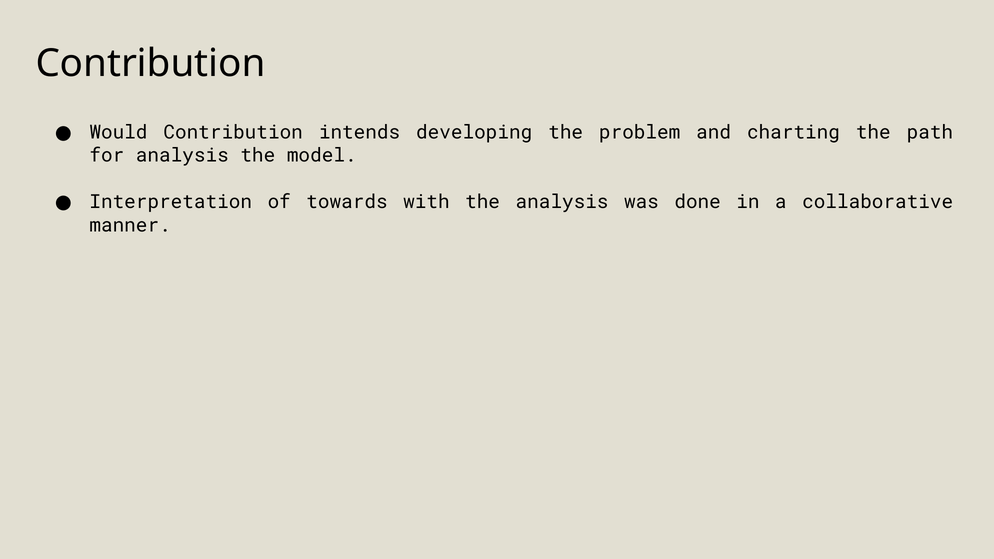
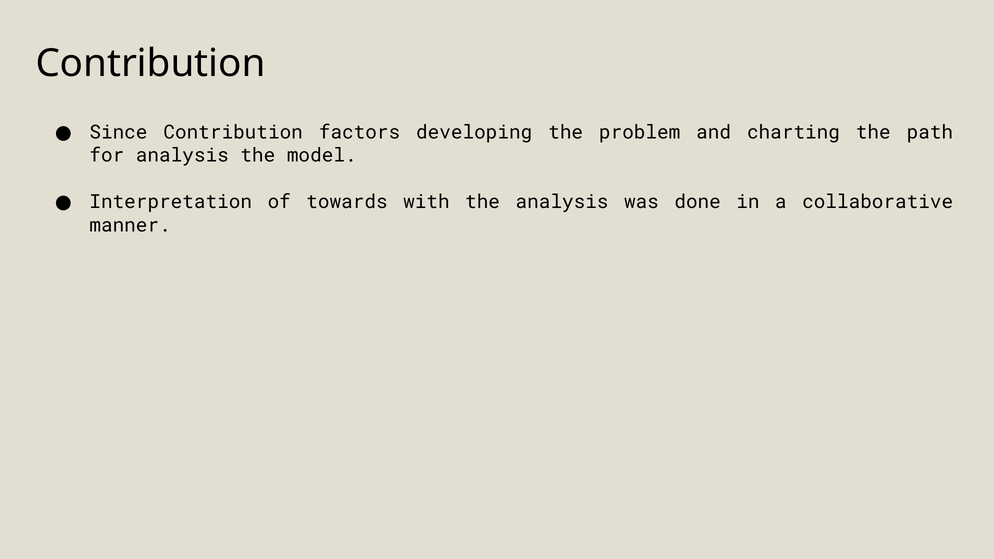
Would: Would -> Since
intends: intends -> factors
